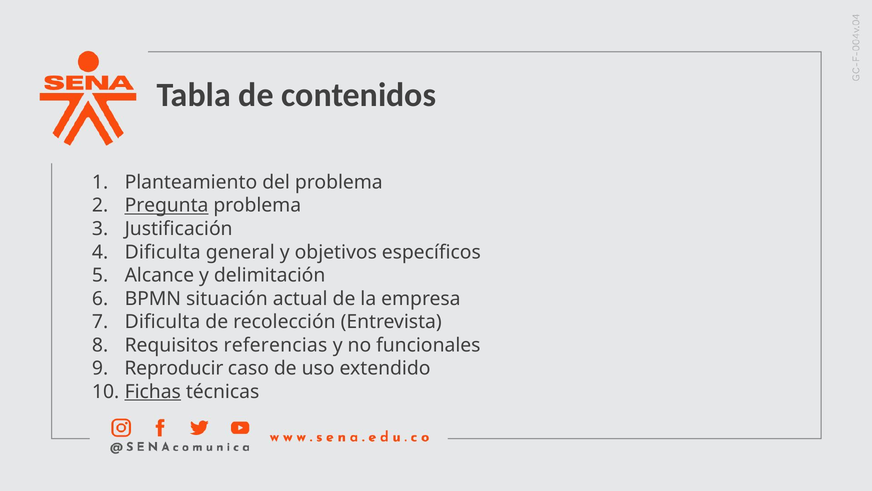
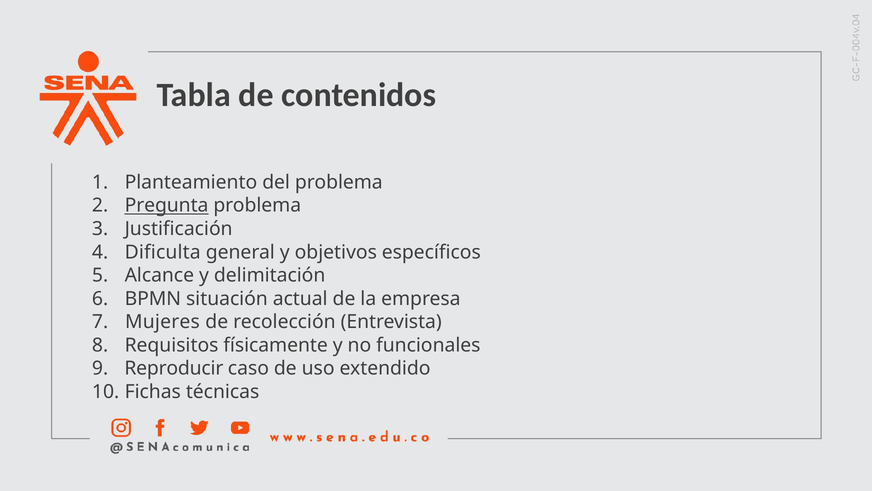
Dificulta at (162, 322): Dificulta -> Mujeres
referencias: referencias -> físicamente
Fichas underline: present -> none
